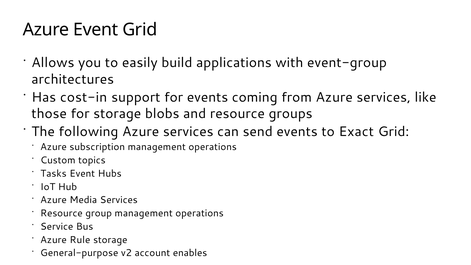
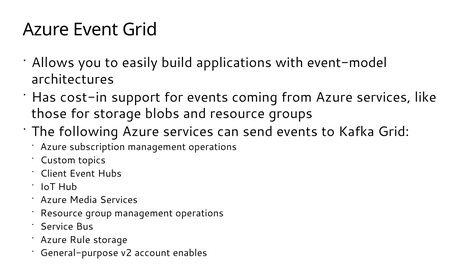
event-group: event-group -> event-model
Exact: Exact -> Kafka
Tasks: Tasks -> Client
